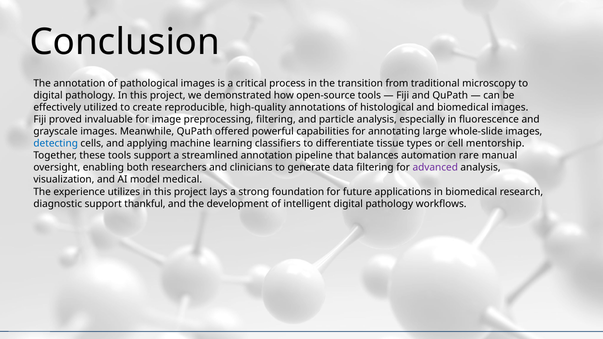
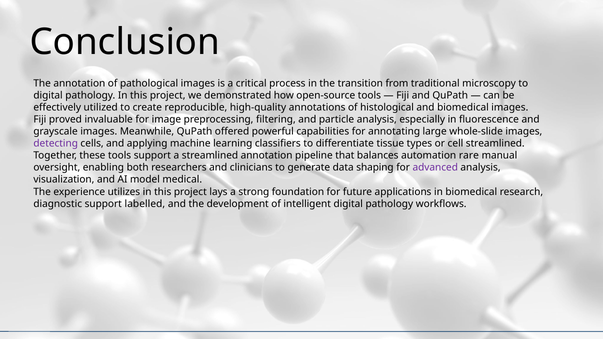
detecting colour: blue -> purple
cell mentorship: mentorship -> streamlined
data filtering: filtering -> shaping
thankful: thankful -> labelled
